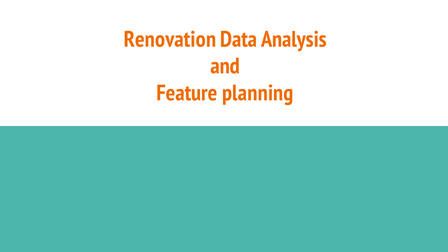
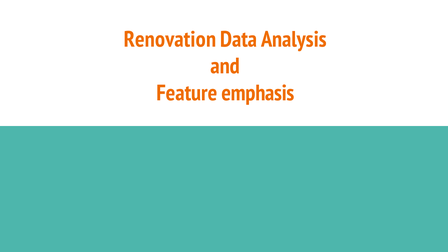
planning: planning -> emphasis
